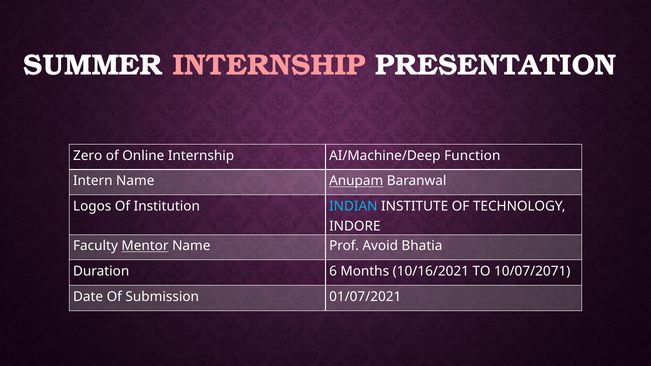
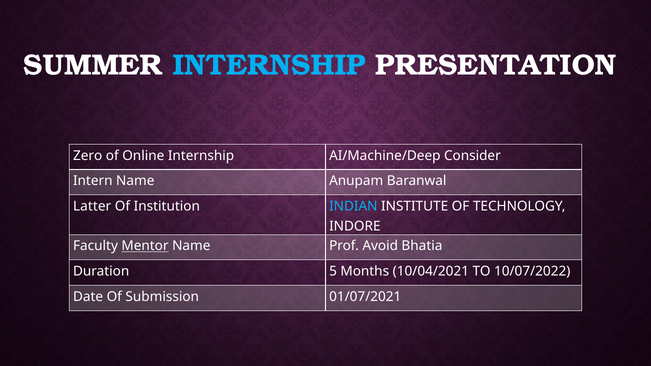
INTERNSHIP at (269, 65) colour: pink -> light blue
Function: Function -> Consider
Anupam underline: present -> none
Logos: Logos -> Latter
6: 6 -> 5
10/16/2021: 10/16/2021 -> 10/04/2021
10/07/2071: 10/07/2071 -> 10/07/2022
